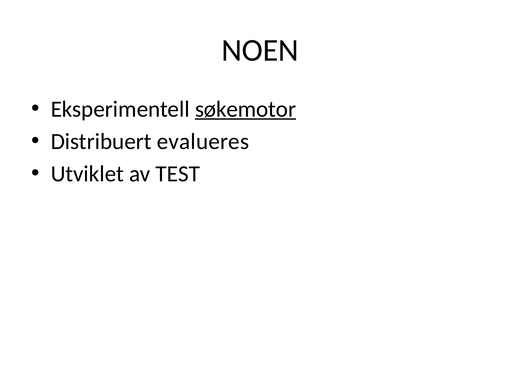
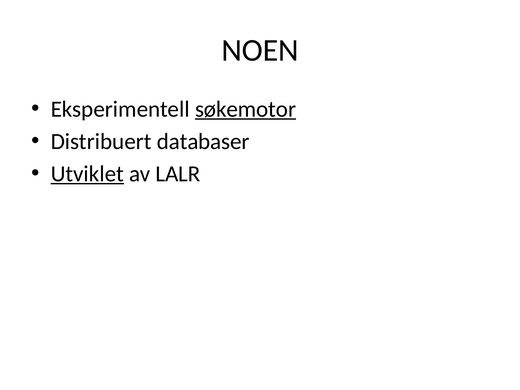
evalueres: evalueres -> databaser
Utviklet underline: none -> present
TEST: TEST -> LALR
